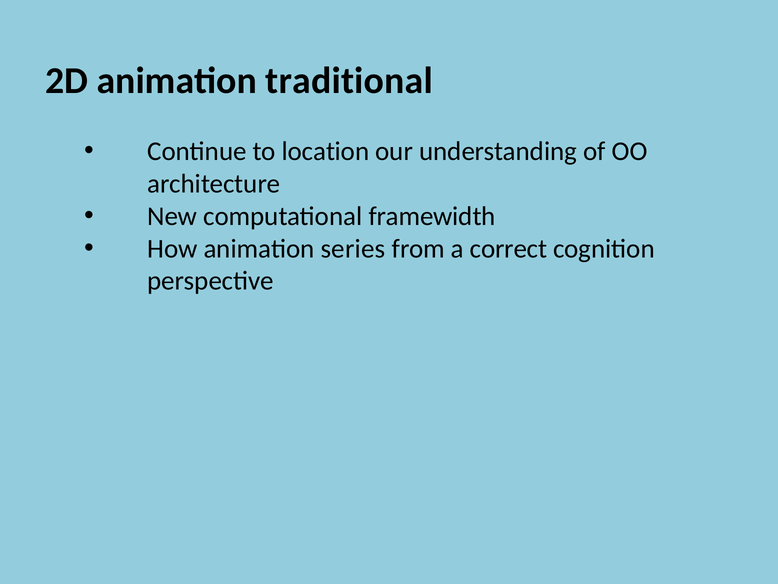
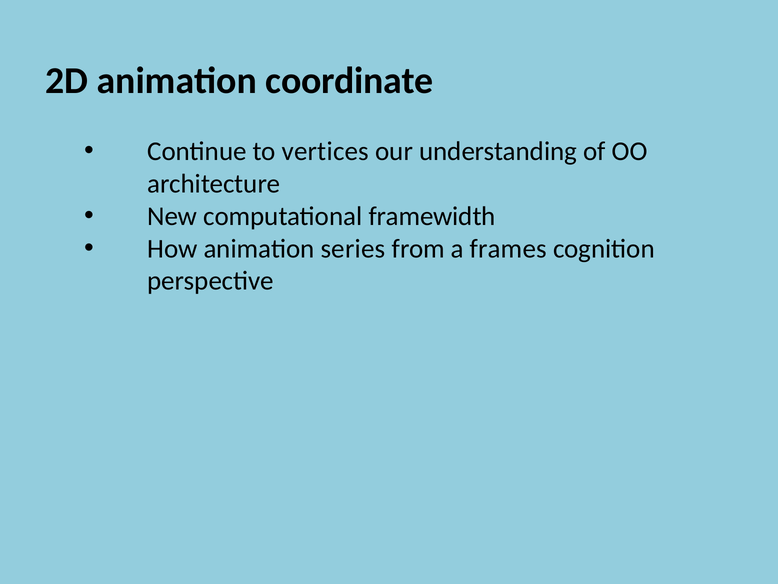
traditional: traditional -> coordinate
location: location -> vertices
correct: correct -> frames
